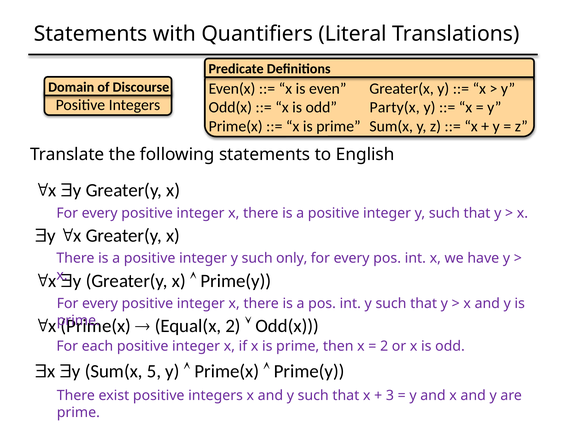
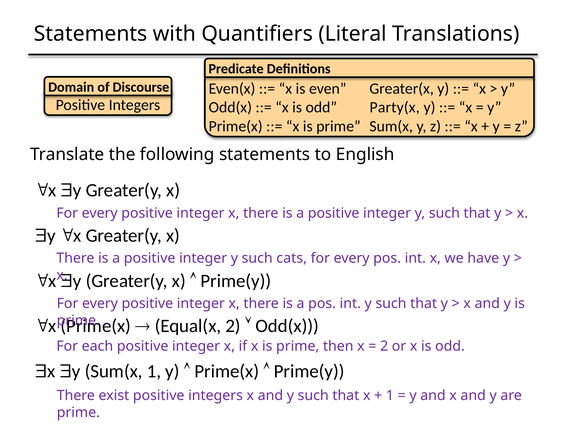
only: only -> cats
Sum(x 5: 5 -> 1
3 at (390, 396): 3 -> 1
